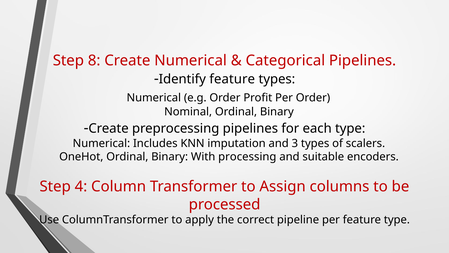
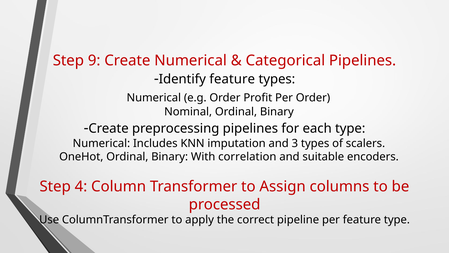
8: 8 -> 9
processing: processing -> correlation
